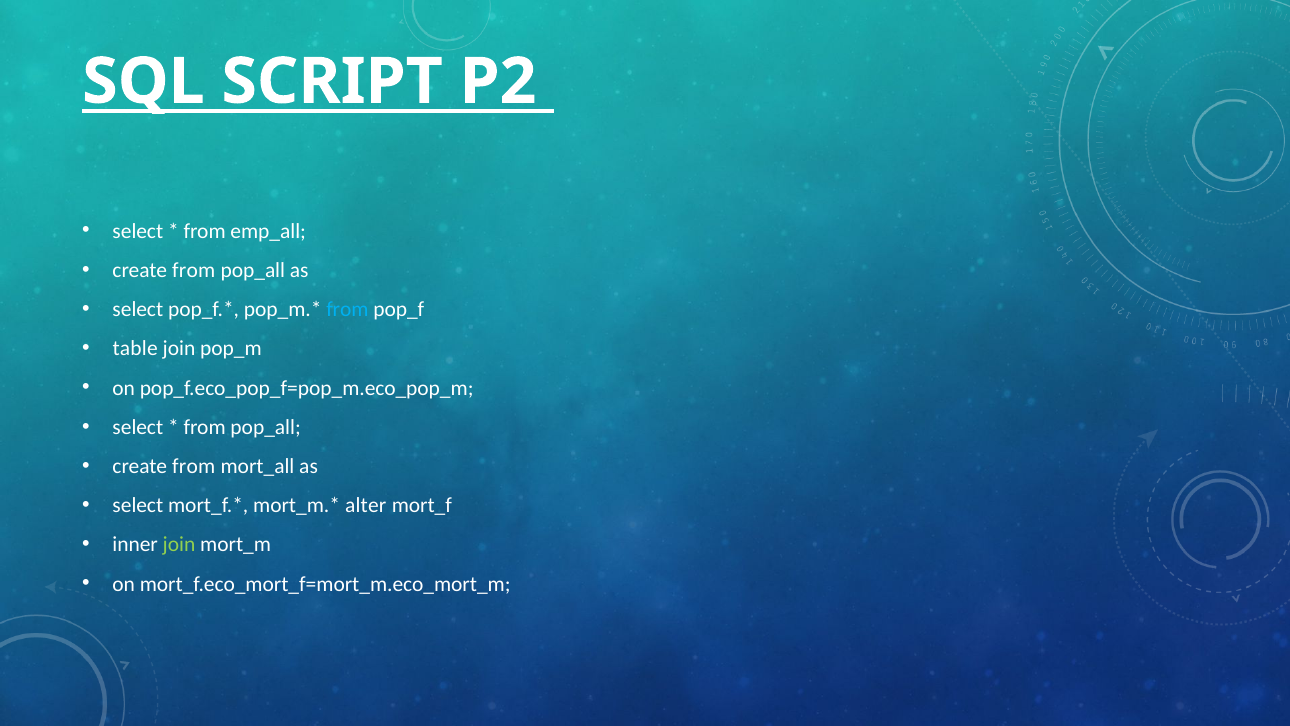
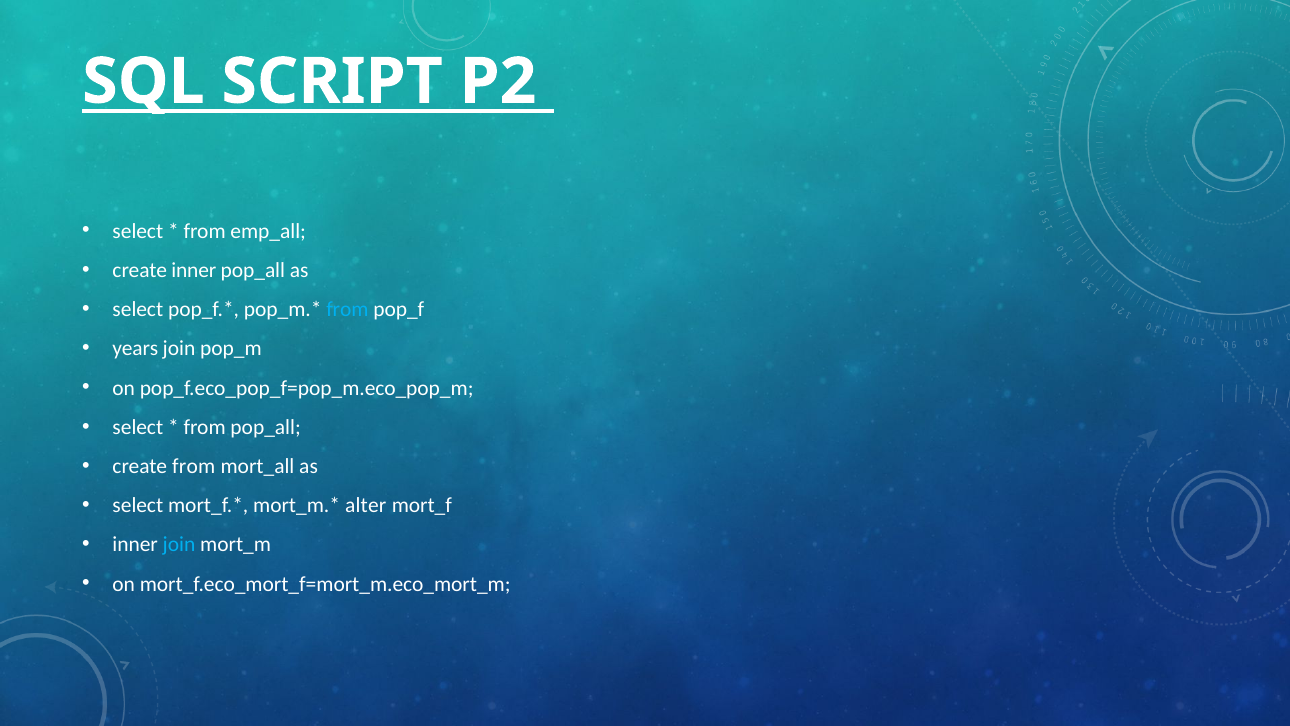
from at (194, 270): from -> inner
table: table -> years
join at (179, 544) colour: light green -> light blue
